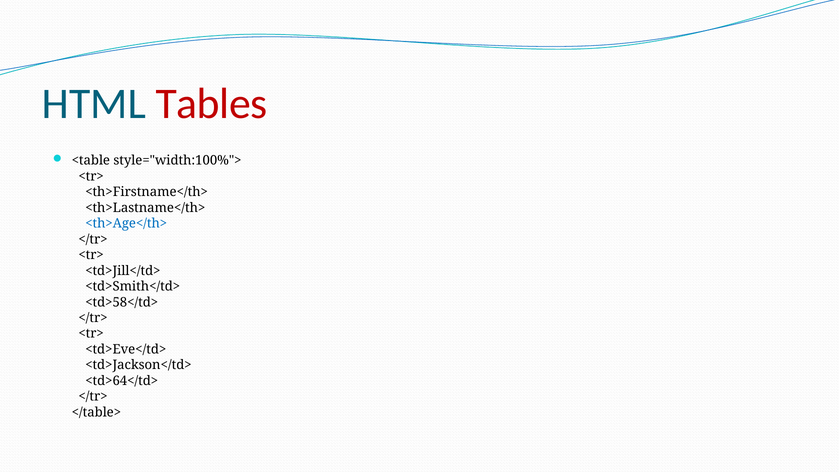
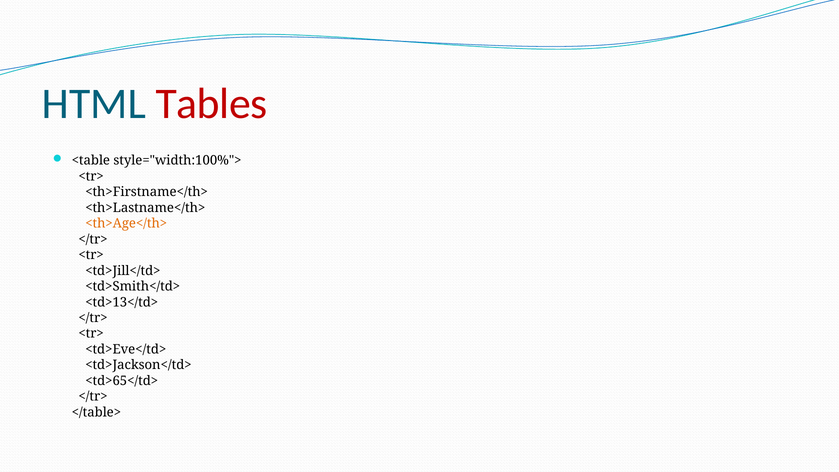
<th>Age</th> colour: blue -> orange
<td>58</td>: <td>58</td> -> <td>13</td>
<td>64</td>: <td>64</td> -> <td>65</td>
